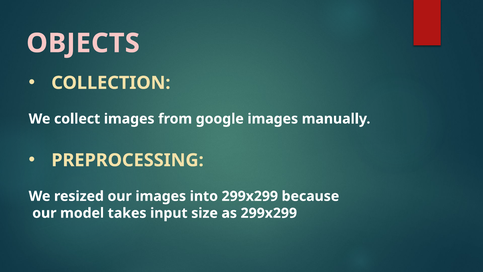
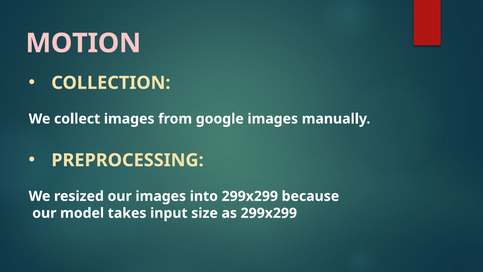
OBJECTS: OBJECTS -> MOTION
